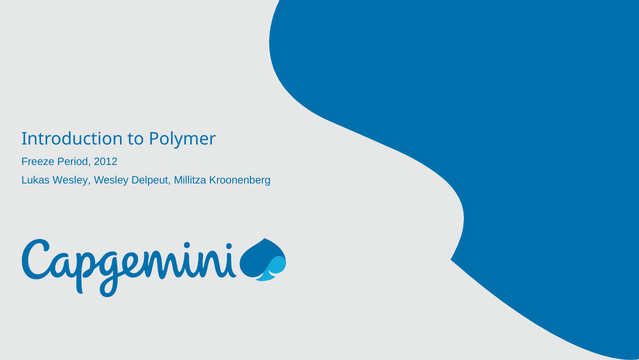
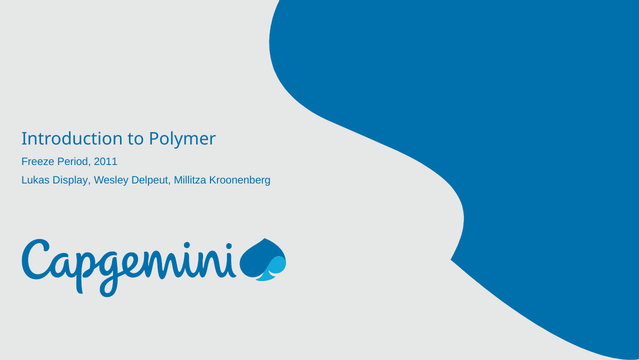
2012: 2012 -> 2011
Lukas Wesley: Wesley -> Display
